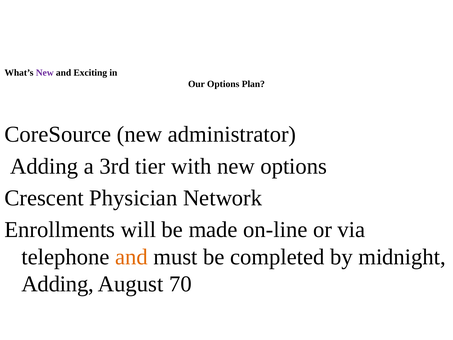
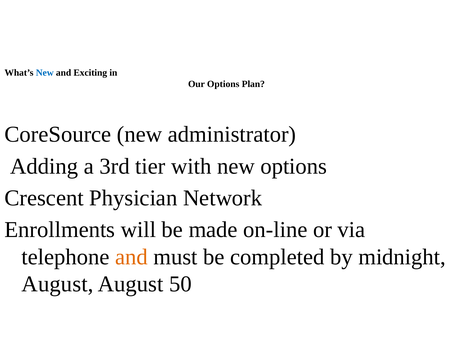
New at (45, 73) colour: purple -> blue
Adding at (58, 284): Adding -> August
70: 70 -> 50
